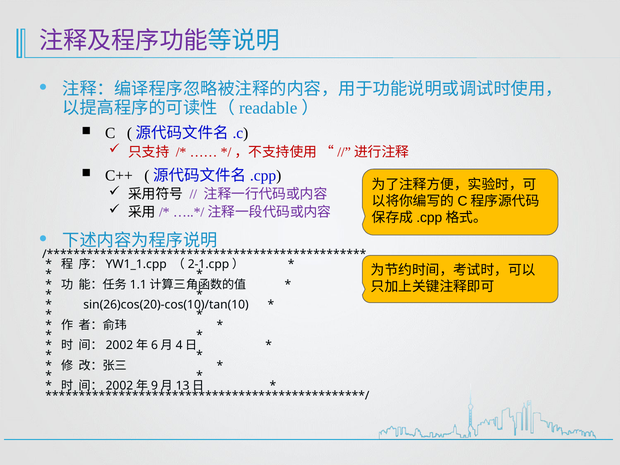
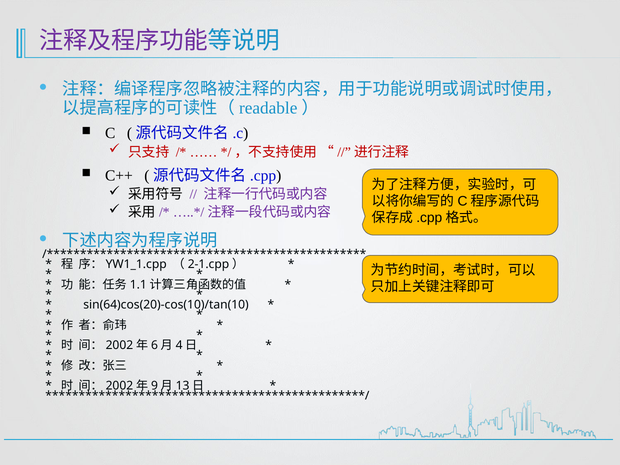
sin(26)cos(20)-cos(10)/tan(10: sin(26)cos(20)-cos(10)/tan(10 -> sin(64)cos(20)-cos(10)/tan(10
